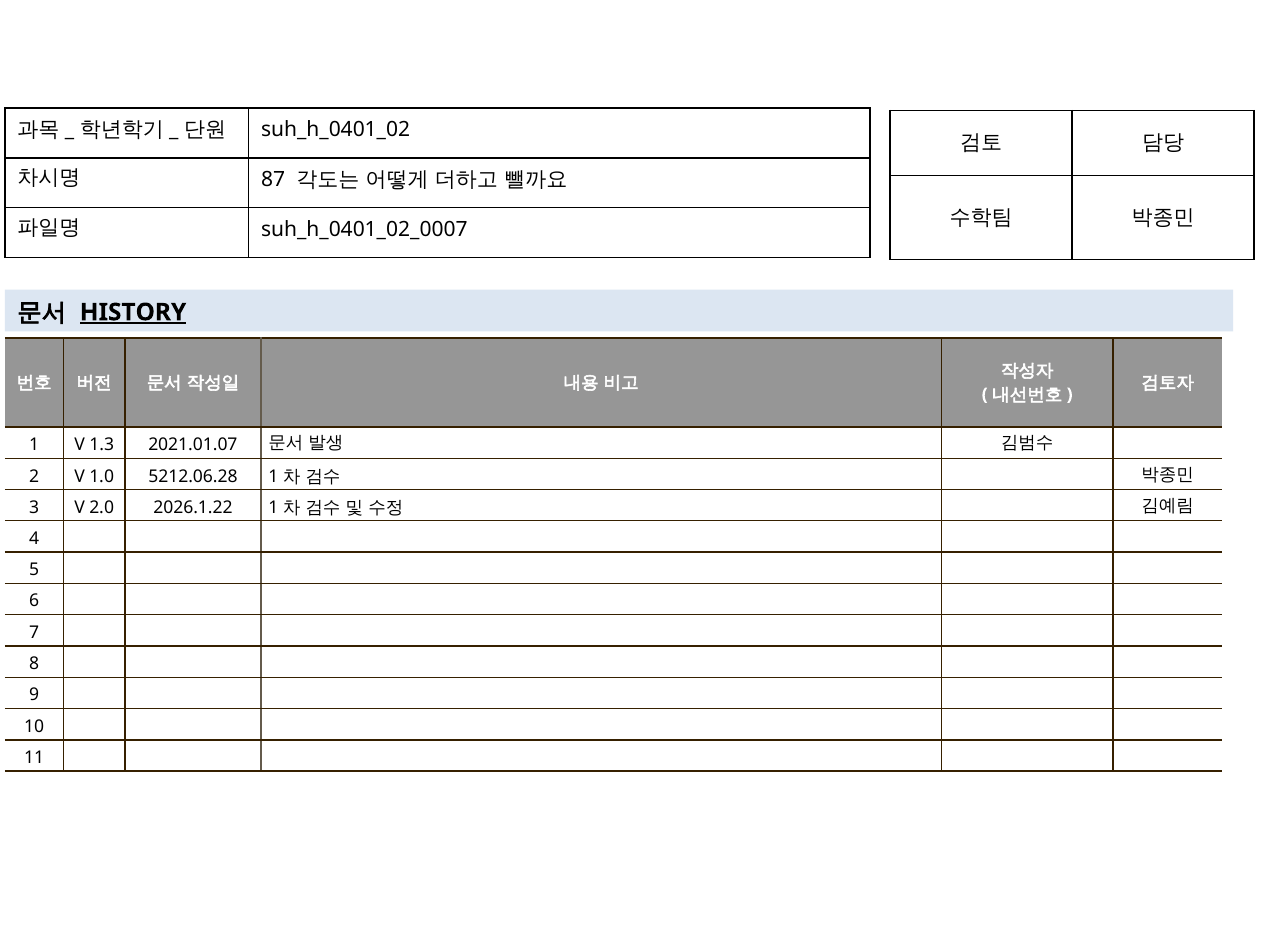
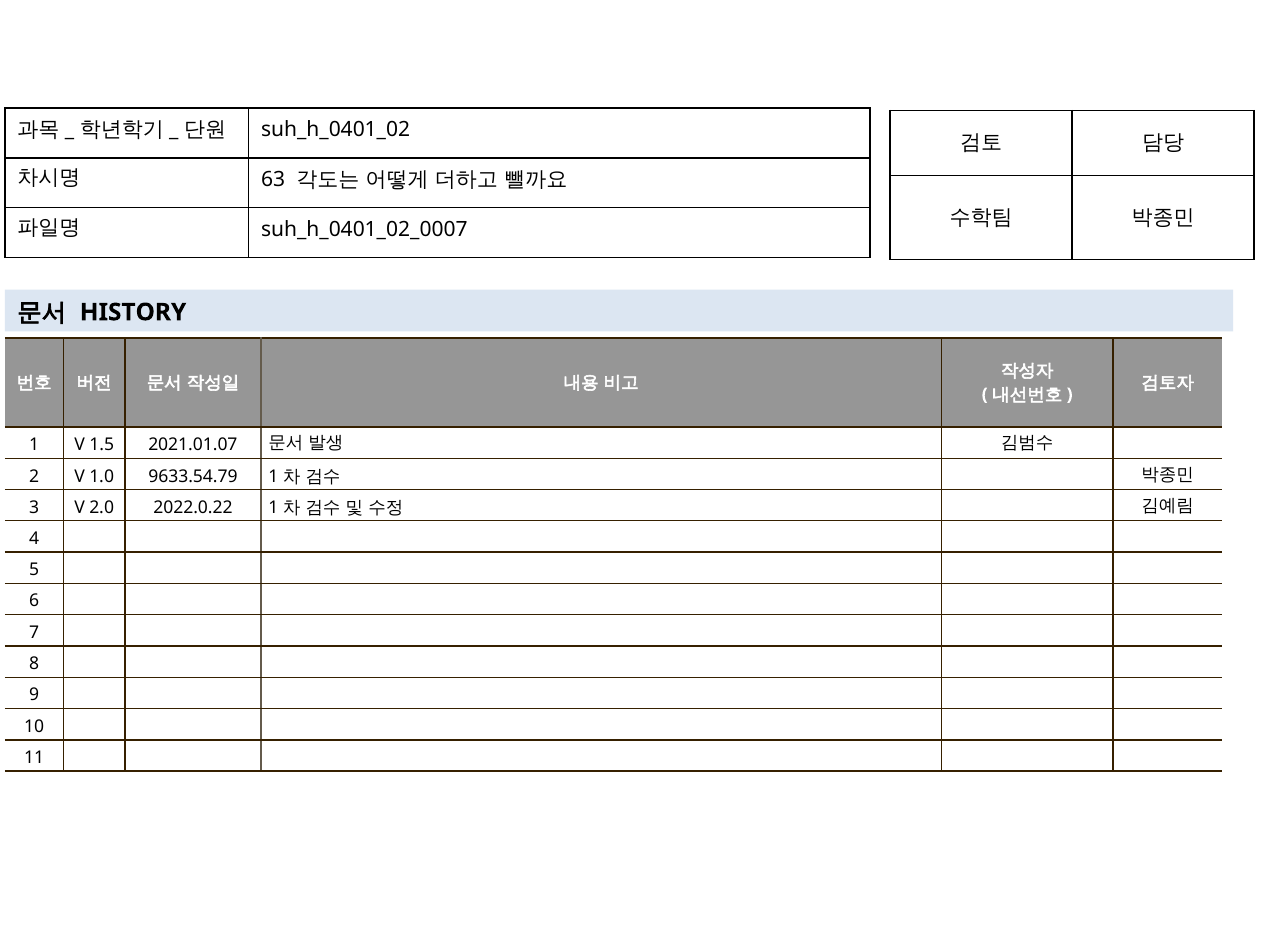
87: 87 -> 63
HISTORY underline: present -> none
1.3: 1.3 -> 1.5
5212.06.28: 5212.06.28 -> 9633.54.79
2026.1.22: 2026.1.22 -> 2022.0.22
